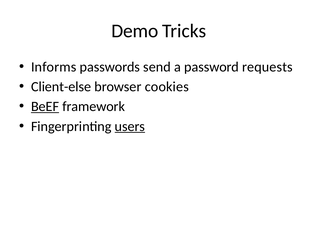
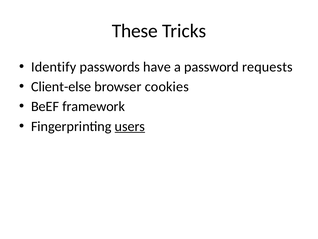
Demo: Demo -> These
Informs: Informs -> Identify
send: send -> have
BeEF underline: present -> none
